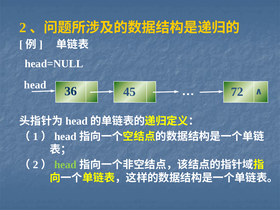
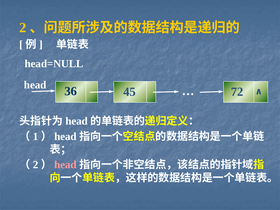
head at (65, 165) colour: light green -> pink
